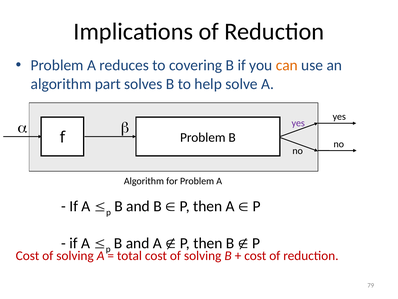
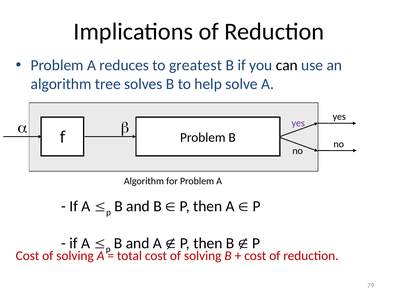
covering: covering -> greatest
can colour: orange -> black
part: part -> tree
